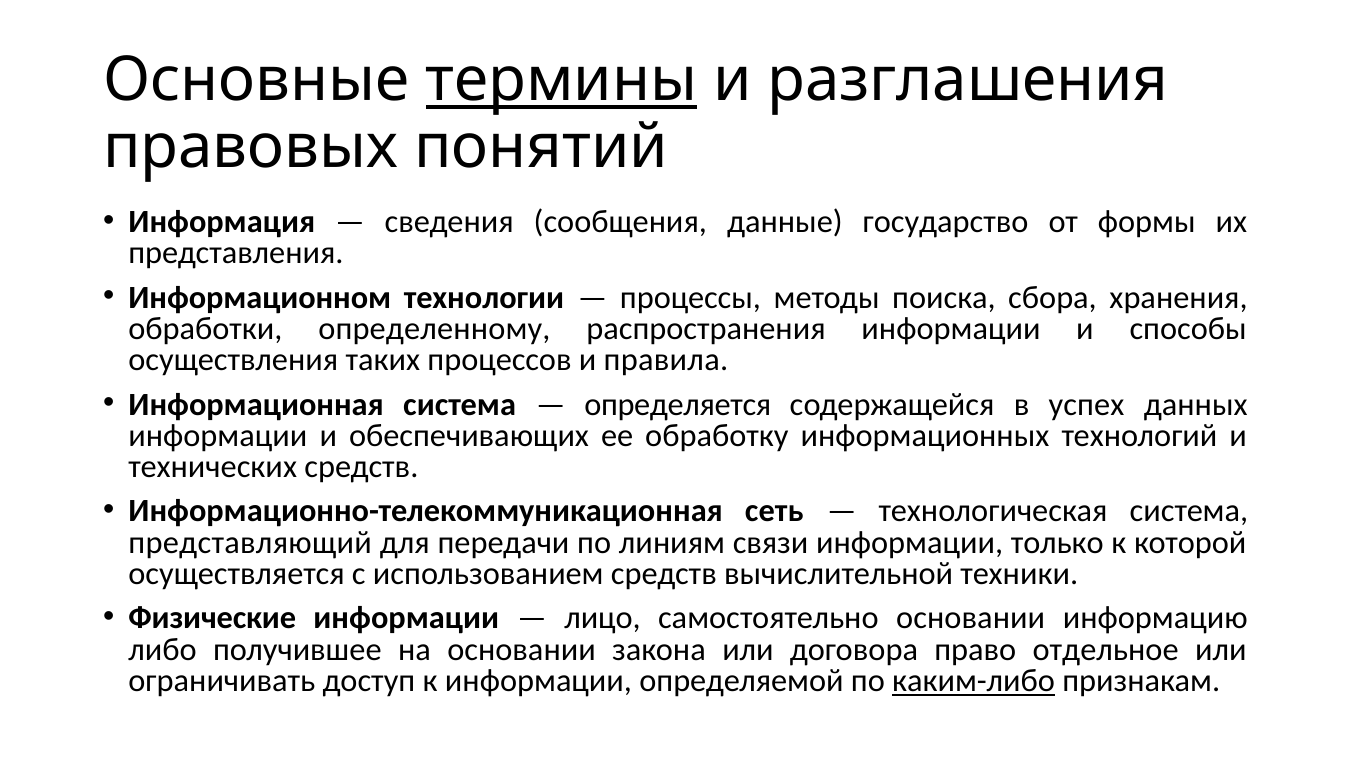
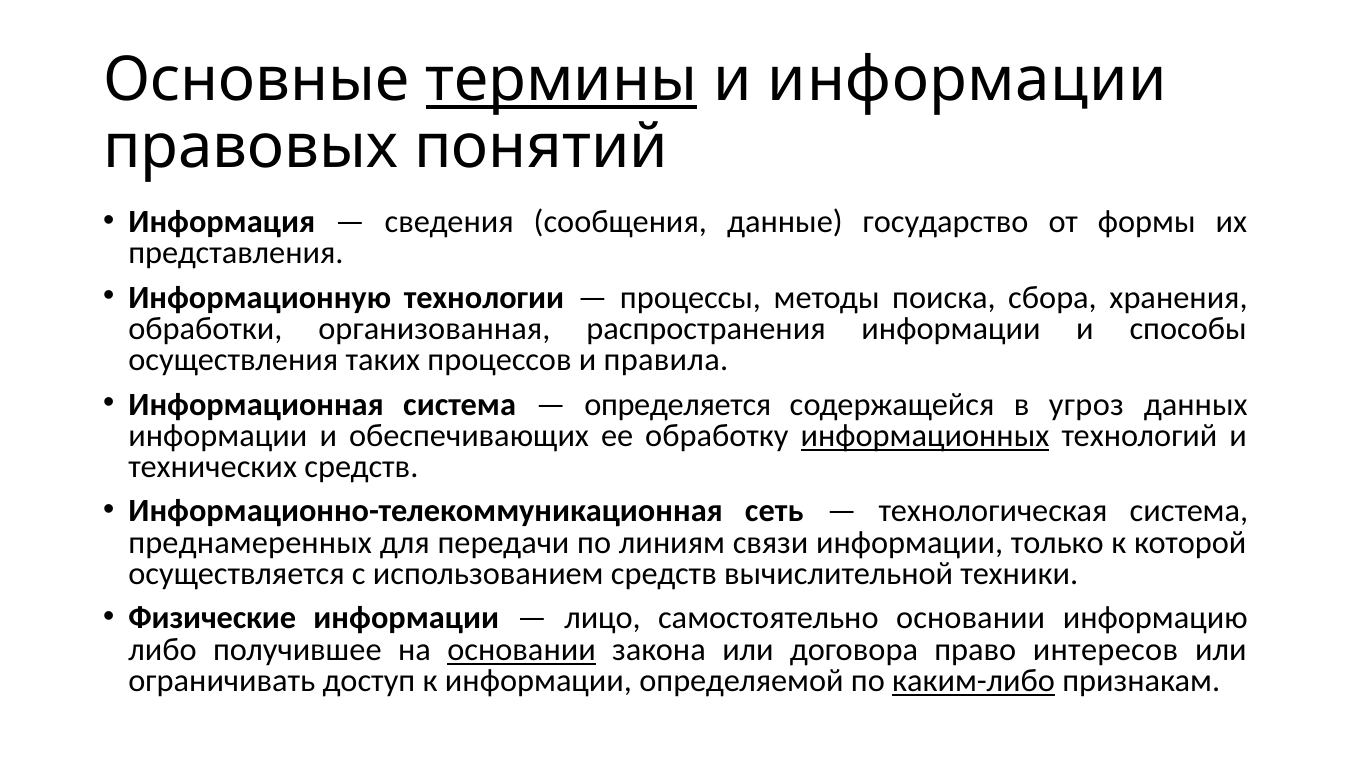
и разглашения: разглашения -> информации
Информационном: Информационном -> Информационную
определенному: определенному -> организованная
успех: успех -> угроз
информационных underline: none -> present
представляющий: представляющий -> преднамеренных
основании at (522, 650) underline: none -> present
отдельное: отдельное -> интересов
